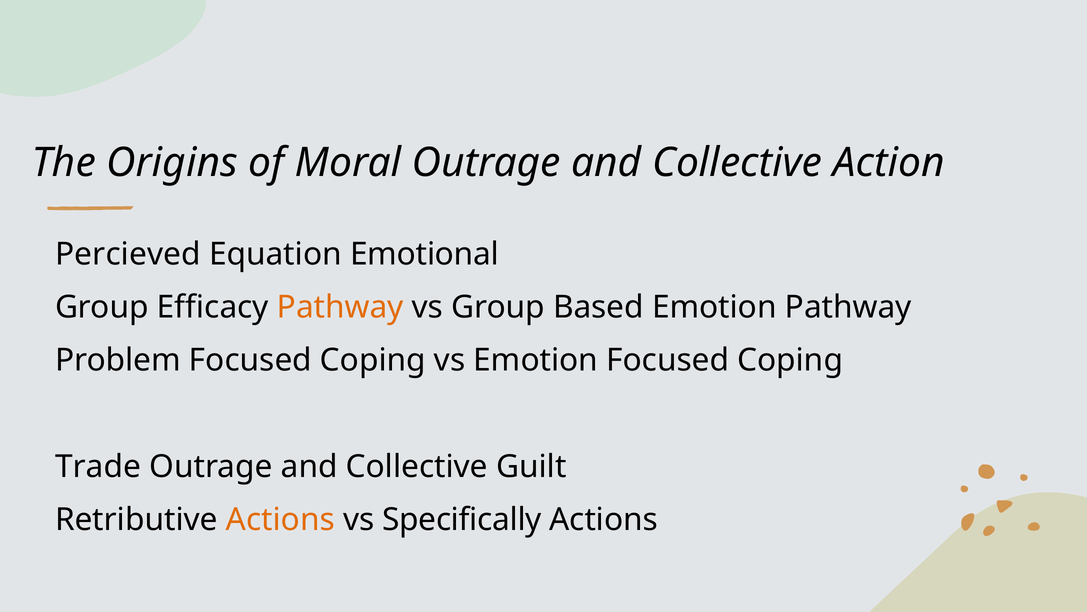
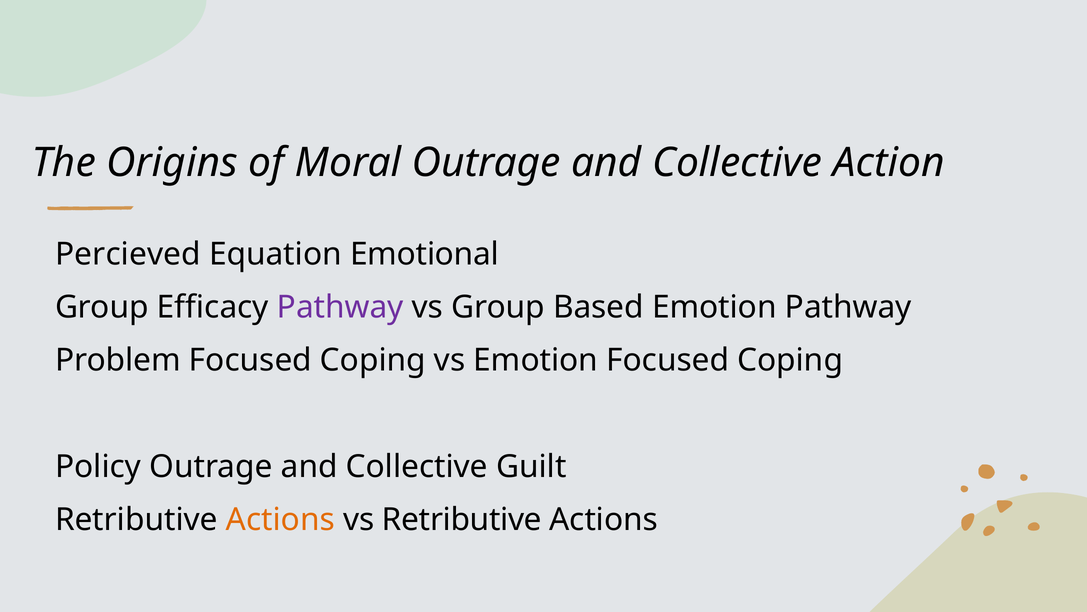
Pathway at (340, 307) colour: orange -> purple
Trade: Trade -> Policy
vs Specifically: Specifically -> Retributive
